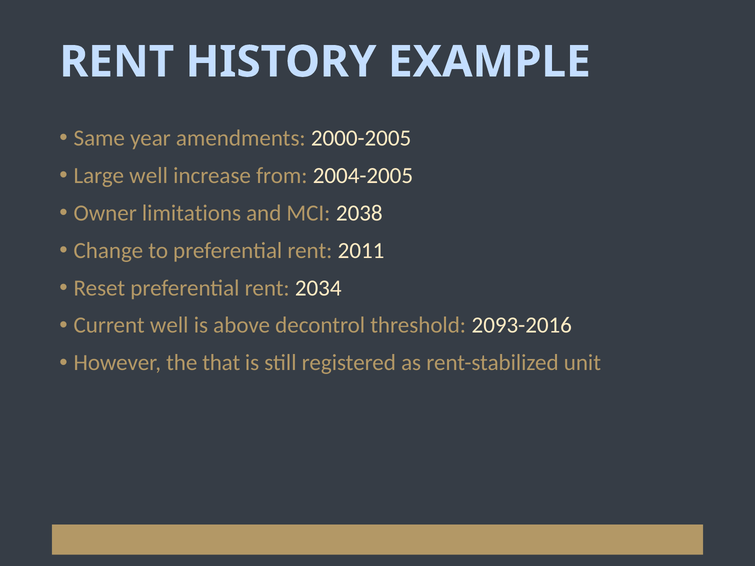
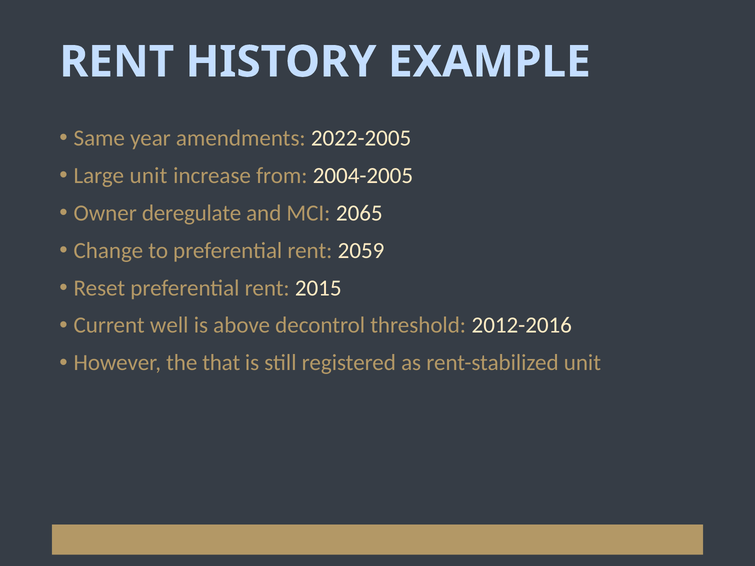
2000-2005: 2000-2005 -> 2022-2005
Large well: well -> unit
limitations: limitations -> deregulate
2038: 2038 -> 2065
2011: 2011 -> 2059
2034: 2034 -> 2015
2093-2016: 2093-2016 -> 2012-2016
